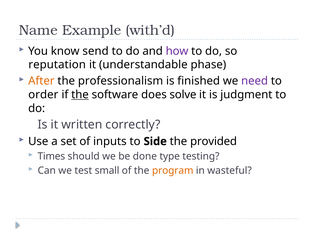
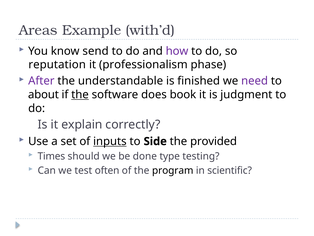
Name: Name -> Areas
understandable: understandable -> professionalism
After colour: orange -> purple
professionalism: professionalism -> understandable
order: order -> about
solve: solve -> book
written: written -> explain
inputs underline: none -> present
small: small -> often
program colour: orange -> black
wasteful: wasteful -> scientific
